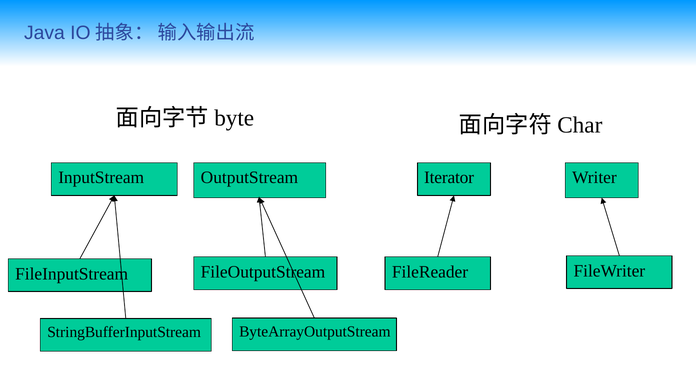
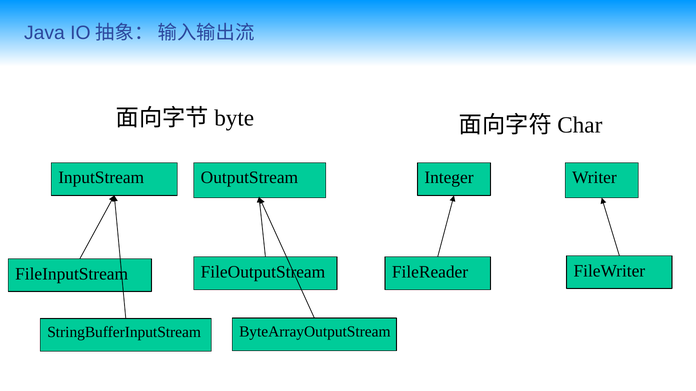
Iterator: Iterator -> Integer
